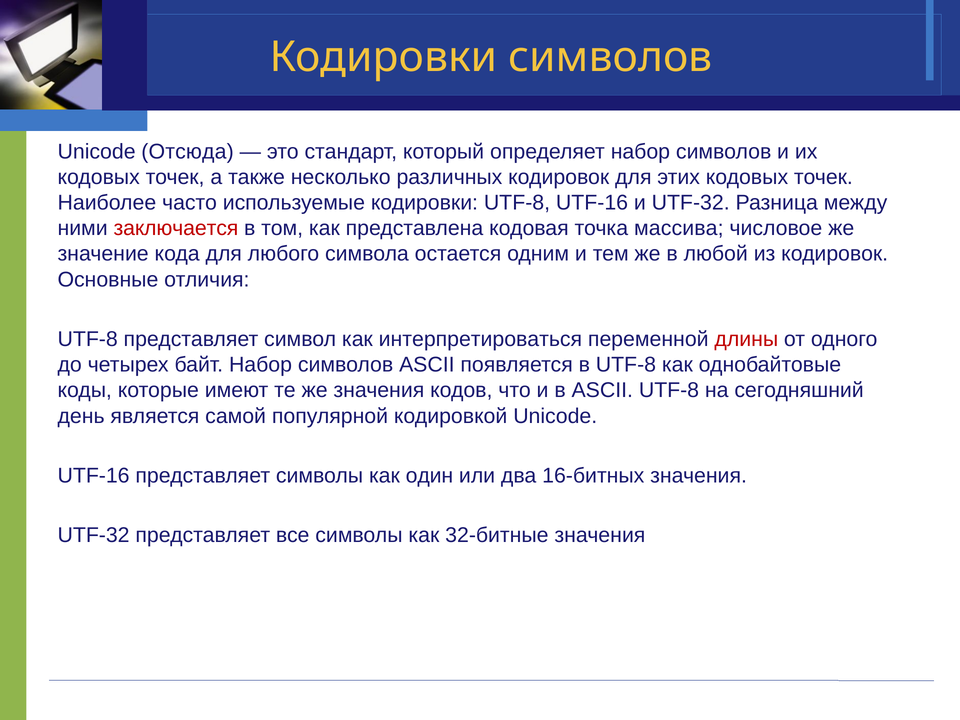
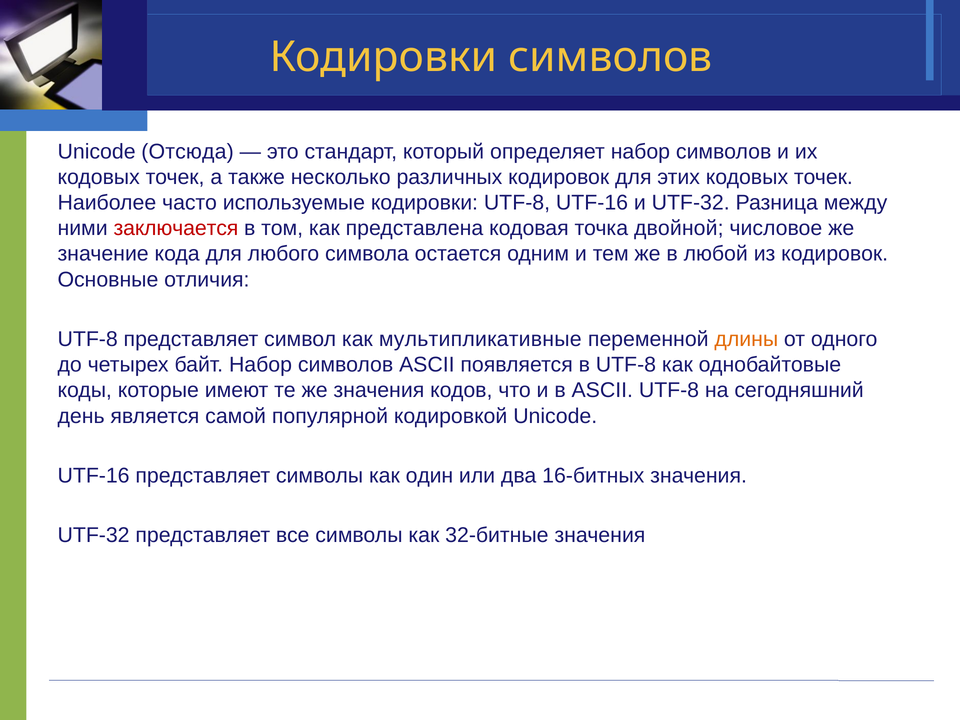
массива: массива -> двойной
интерпретироваться: интерпретироваться -> мультипликативные
длины colour: red -> orange
